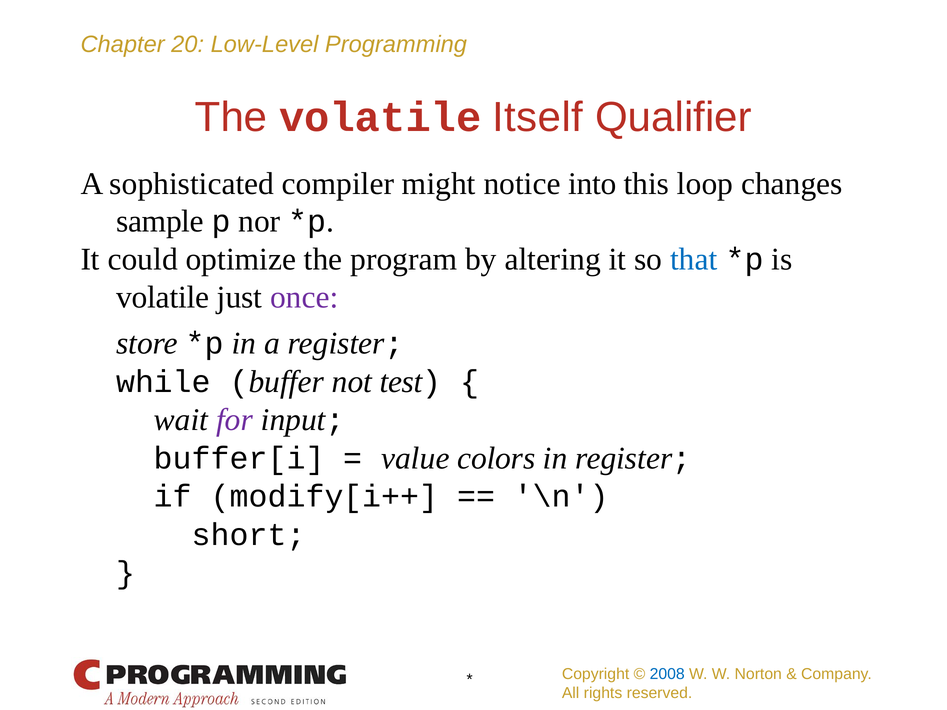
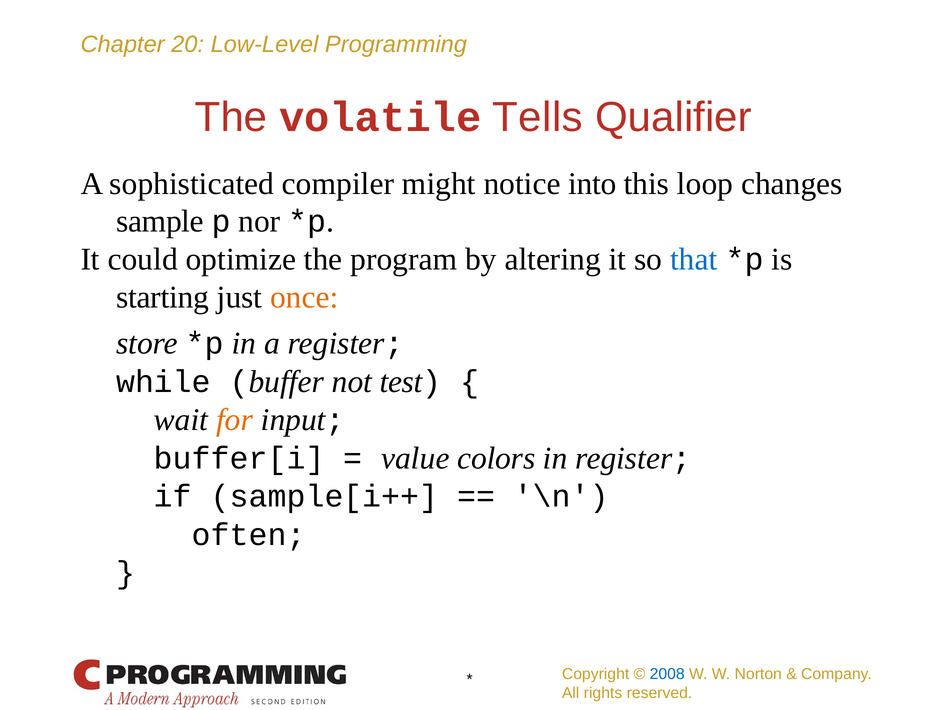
Itself: Itself -> Tells
volatile at (163, 297): volatile -> starting
once colour: purple -> orange
for colour: purple -> orange
modify[i++: modify[i++ -> sample[i++
short: short -> often
